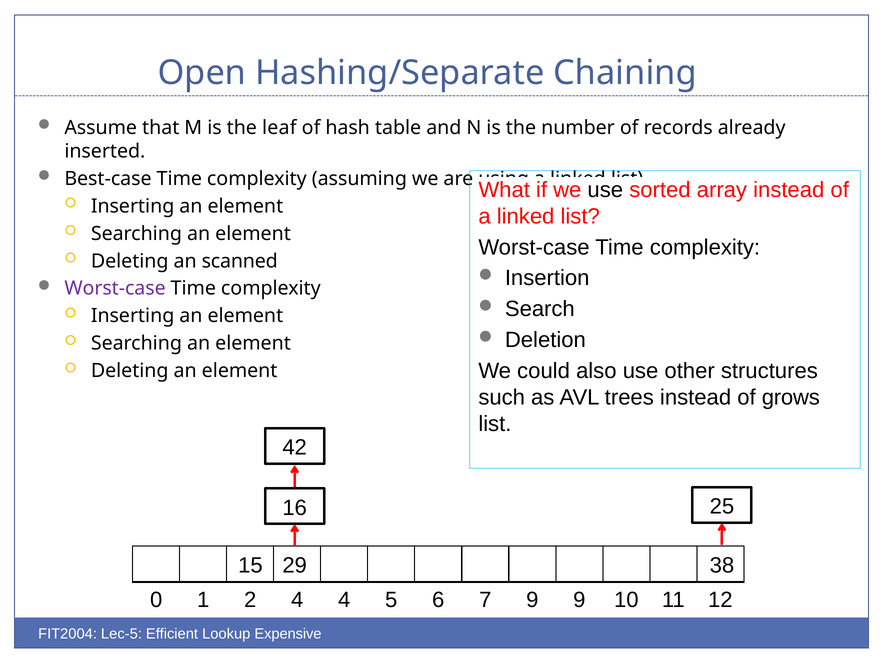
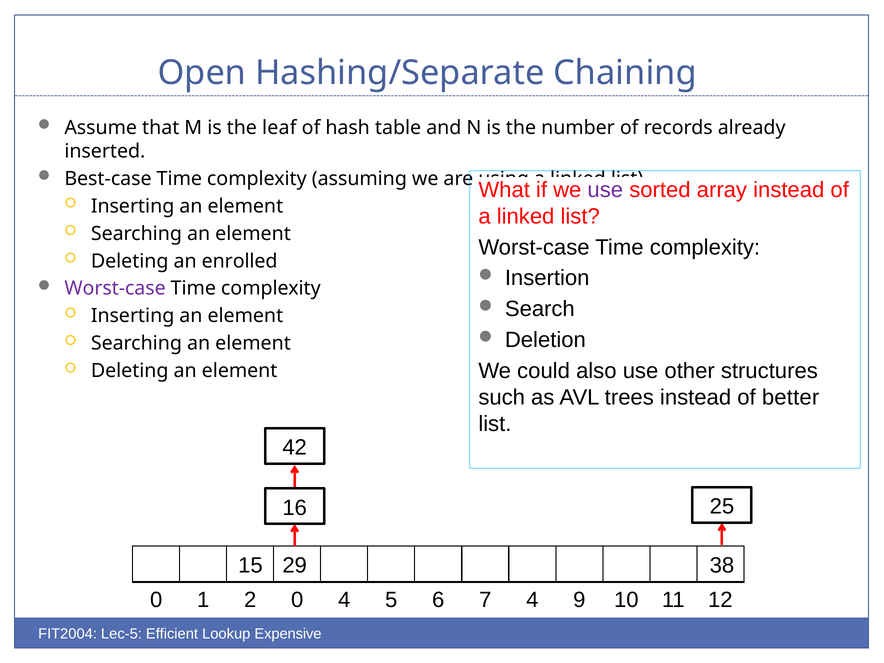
use at (605, 190) colour: black -> purple
scanned: scanned -> enrolled
grows: grows -> better
2 4: 4 -> 0
7 9: 9 -> 4
